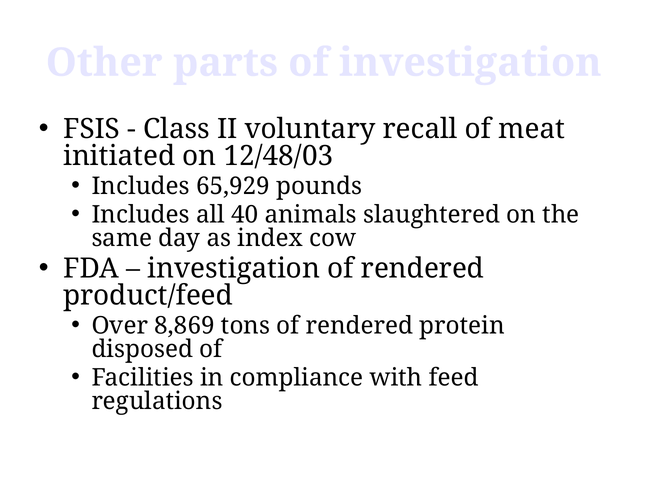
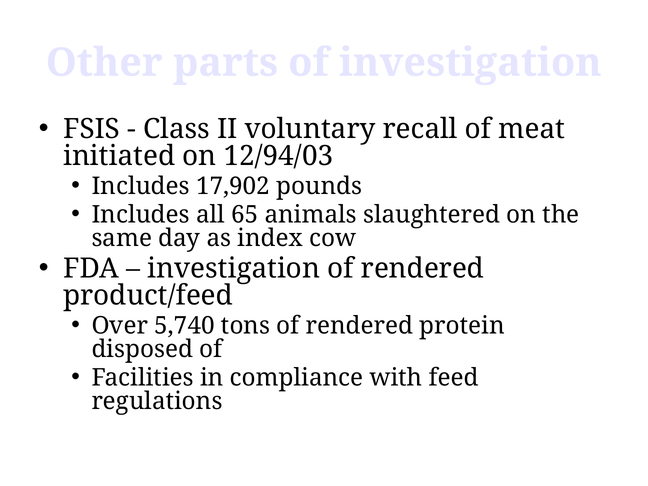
12/48/03: 12/48/03 -> 12/94/03
65,929: 65,929 -> 17,902
40: 40 -> 65
8,869: 8,869 -> 5,740
